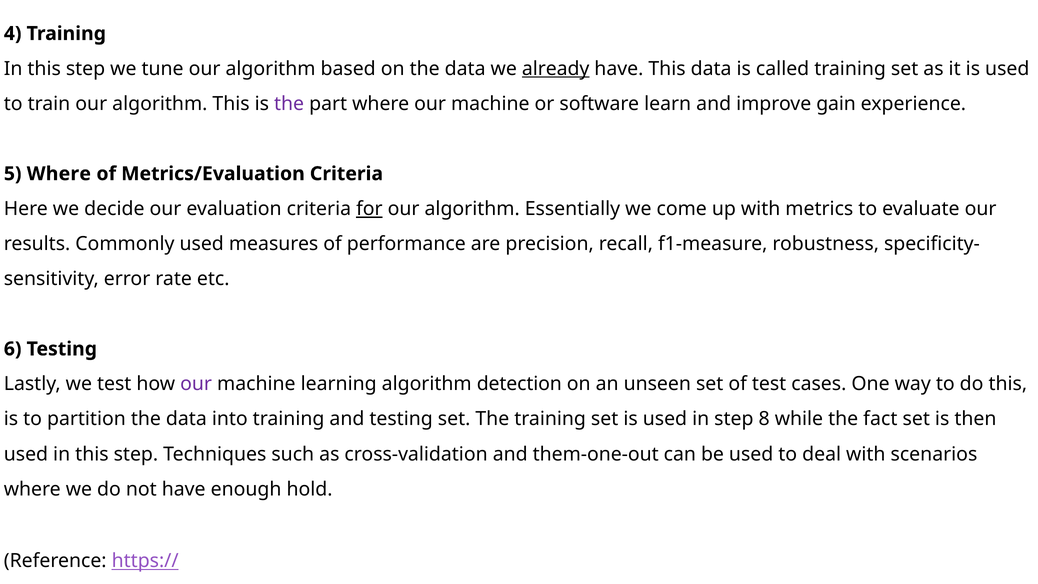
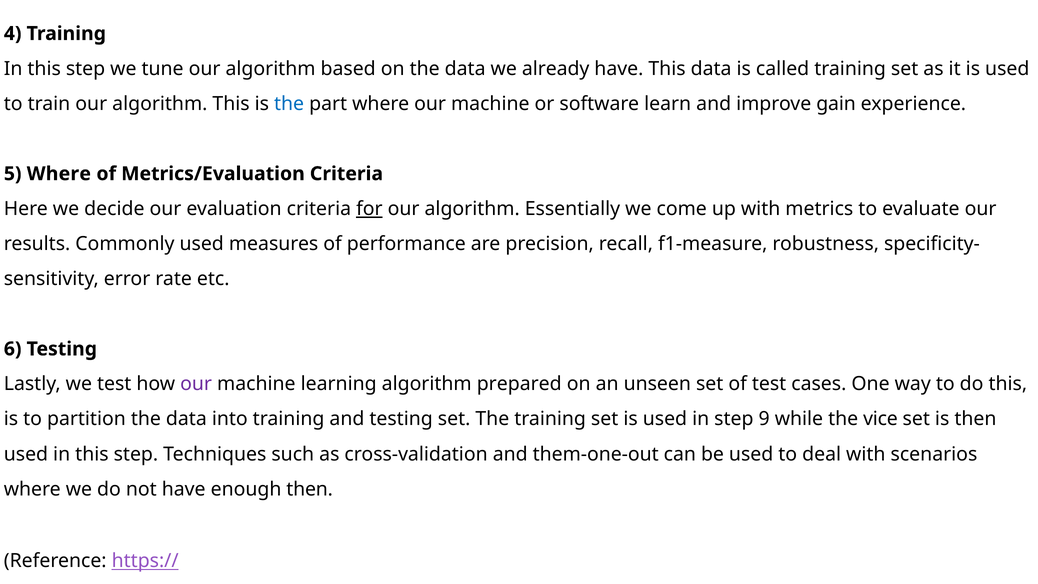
already underline: present -> none
the at (289, 104) colour: purple -> blue
detection: detection -> prepared
8: 8 -> 9
fact: fact -> vice
enough hold: hold -> then
